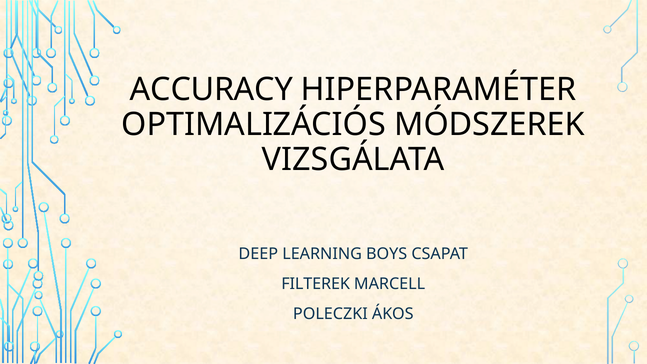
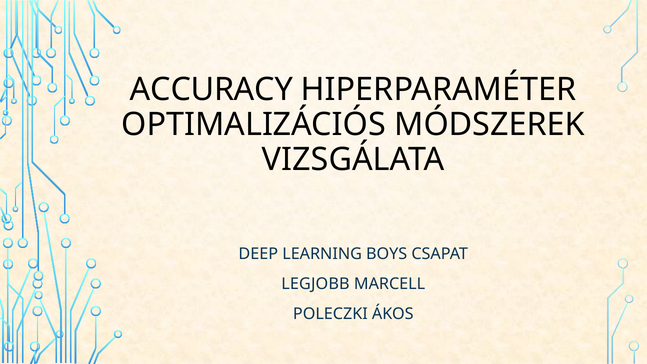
FILTEREK: FILTEREK -> LEGJOBB
